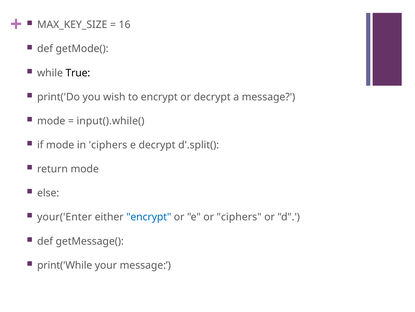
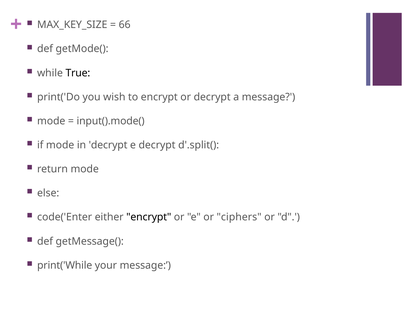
16: 16 -> 66
input().while(: input().while( -> input().mode(
in ciphers: ciphers -> decrypt
your('Enter: your('Enter -> code('Enter
encrypt at (149, 217) colour: blue -> black
